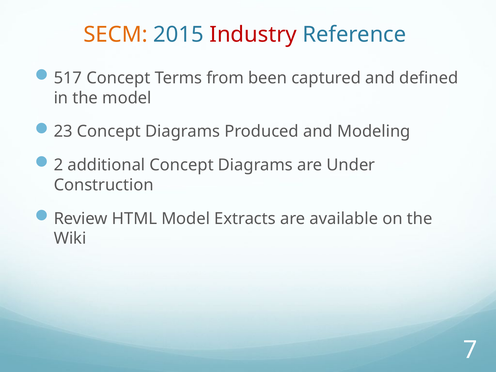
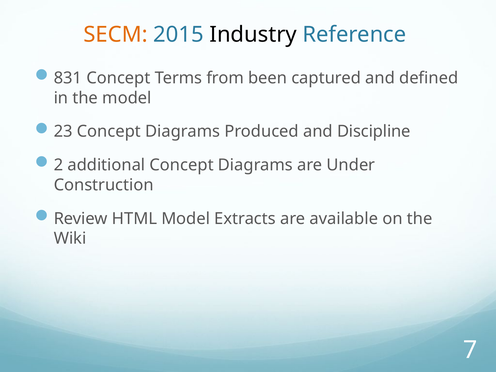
Industry colour: red -> black
517: 517 -> 831
Modeling: Modeling -> Discipline
